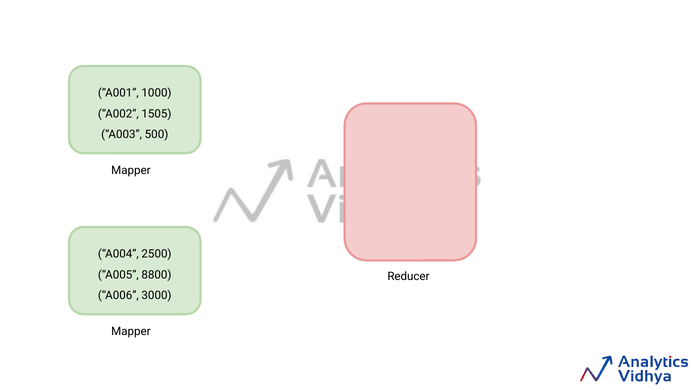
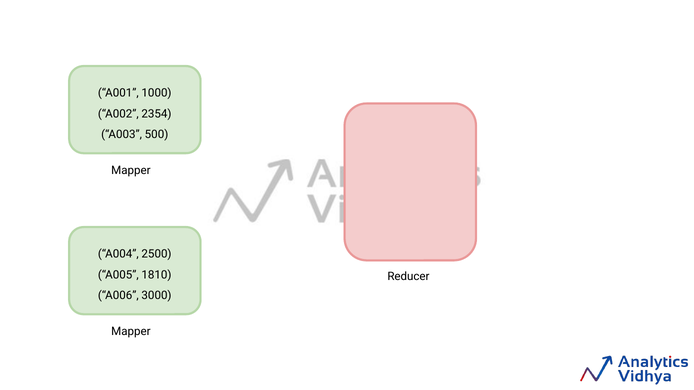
1505: 1505 -> 2354
8800: 8800 -> 1810
